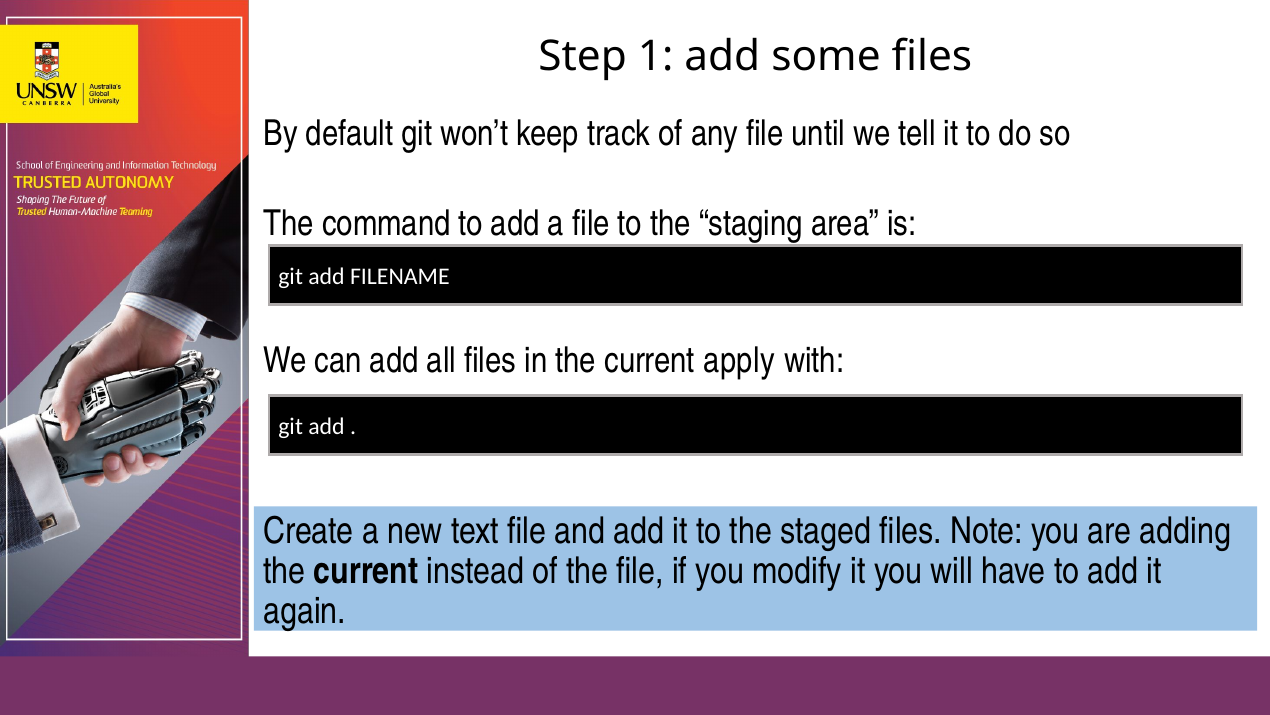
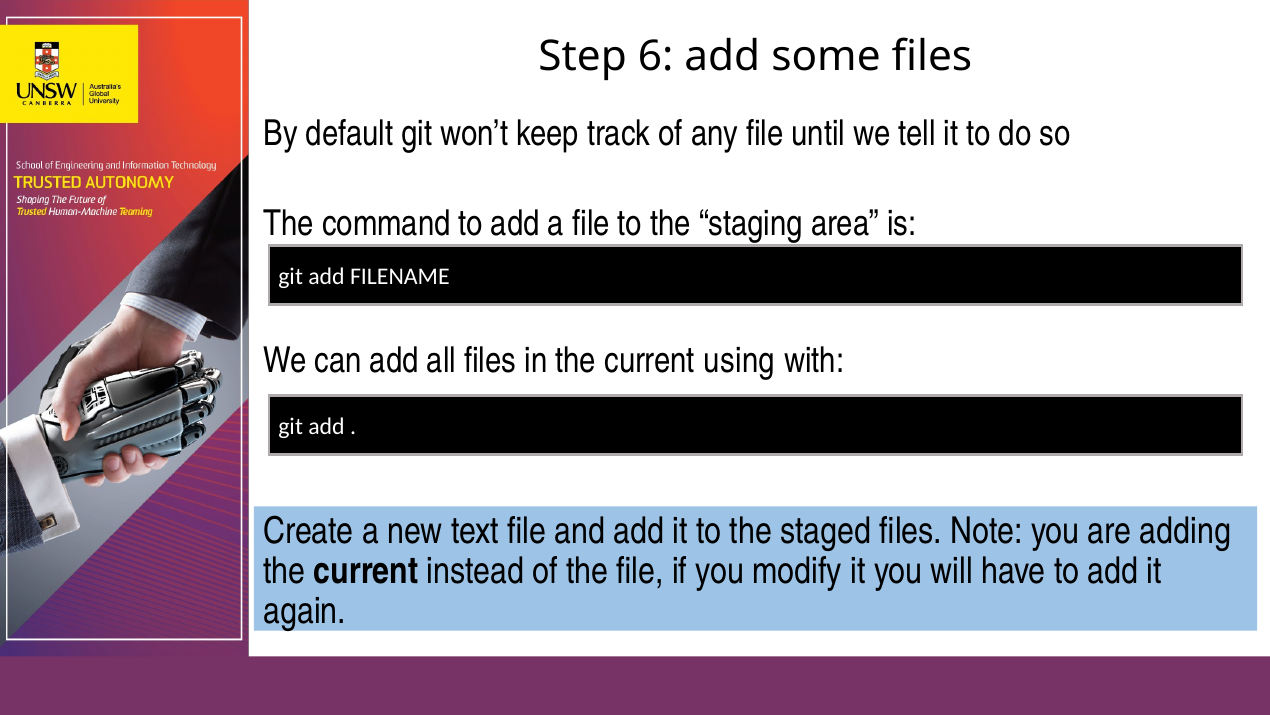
1: 1 -> 6
apply: apply -> using
